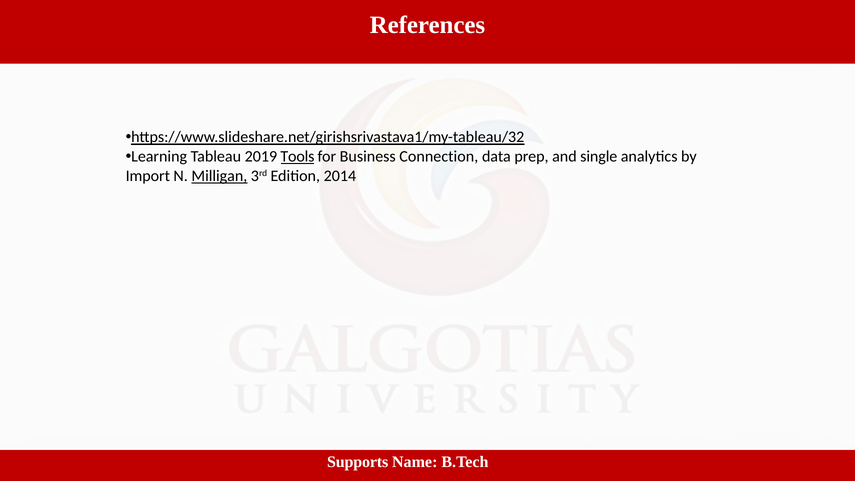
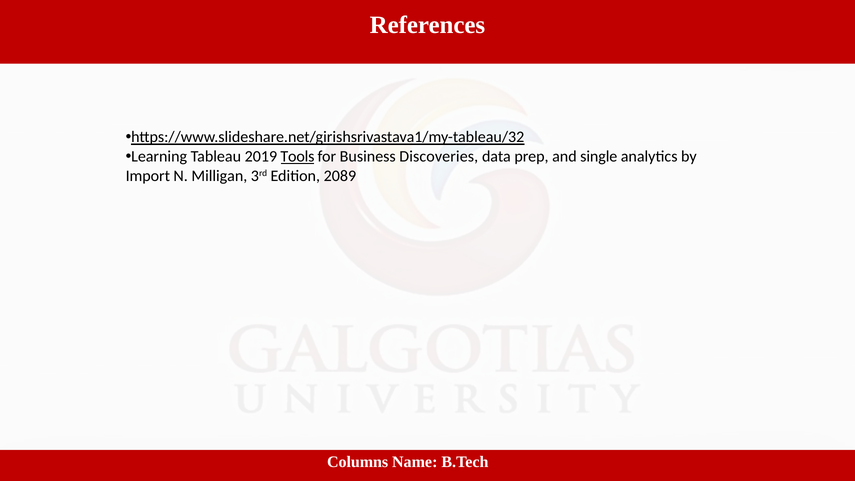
Connection: Connection -> Discoveries
Milligan underline: present -> none
2014: 2014 -> 2089
Supports: Supports -> Columns
